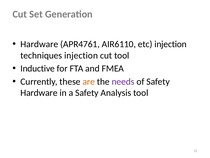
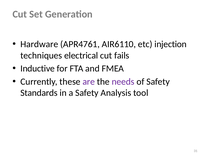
techniques injection: injection -> electrical
cut tool: tool -> fails
are colour: orange -> purple
Hardware at (39, 93): Hardware -> Standards
